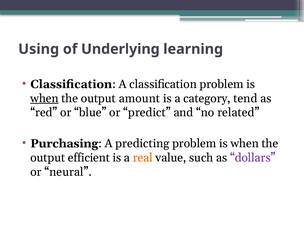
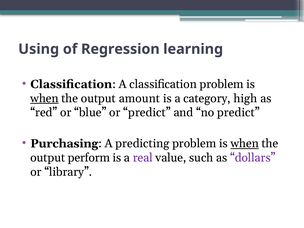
Underlying: Underlying -> Regression
tend: tend -> high
no related: related -> predict
when at (245, 144) underline: none -> present
efficient: efficient -> perform
real colour: orange -> purple
neural: neural -> library
